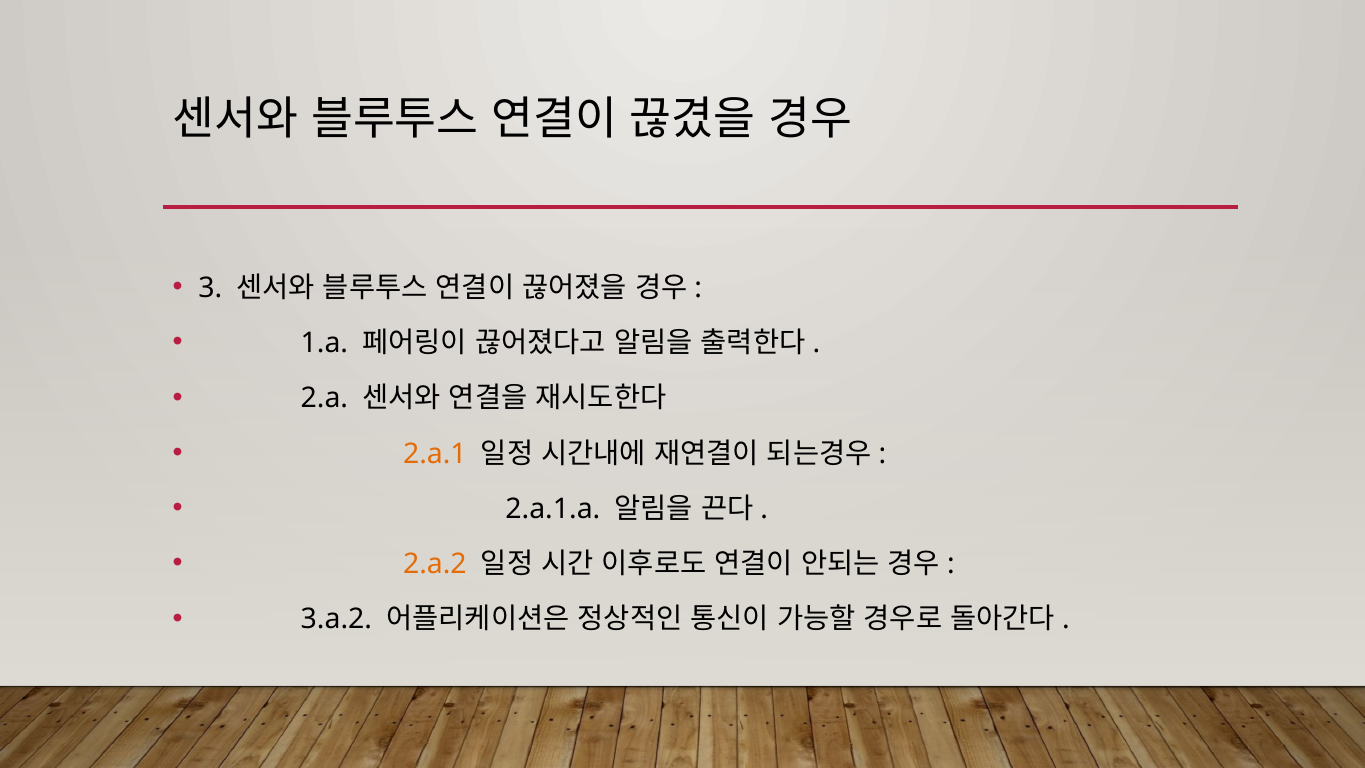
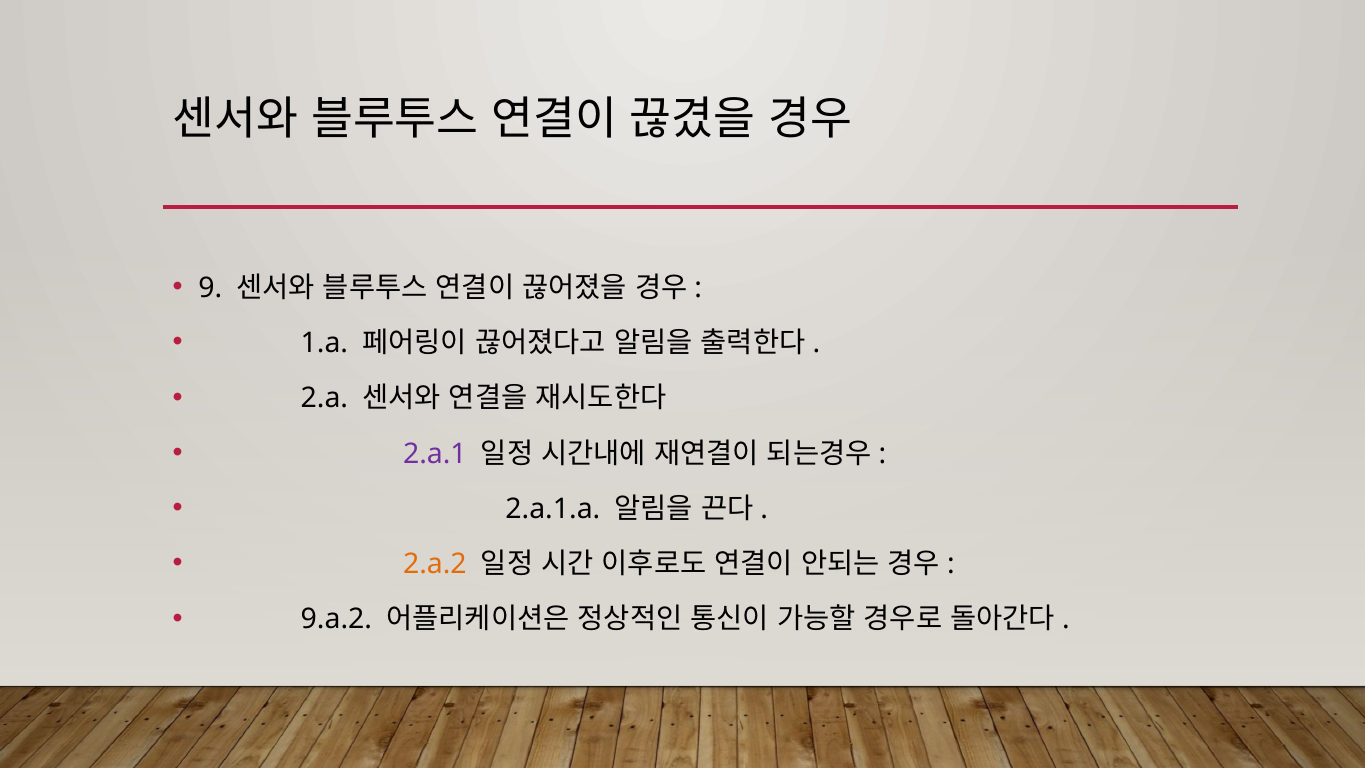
3: 3 -> 9
2.a.1 colour: orange -> purple
3.a.2: 3.a.2 -> 9.a.2
